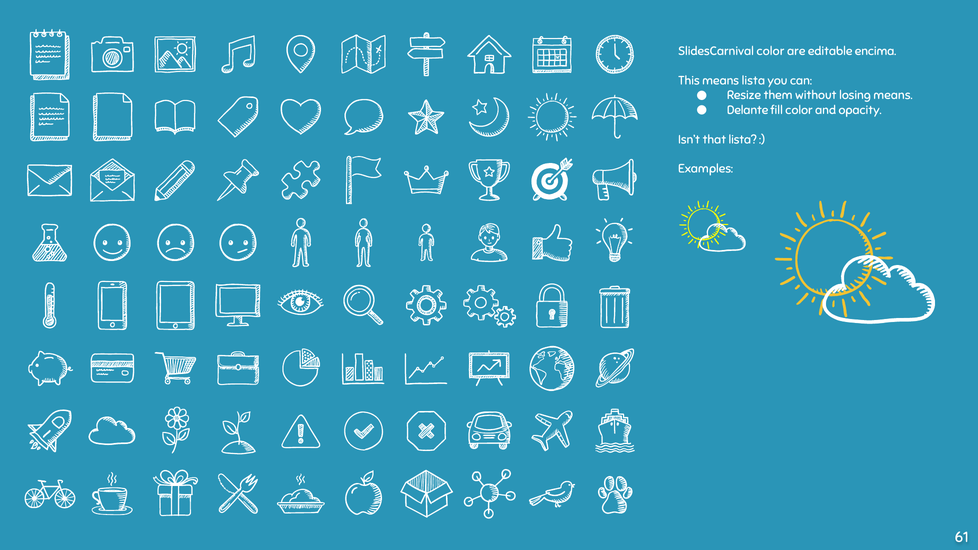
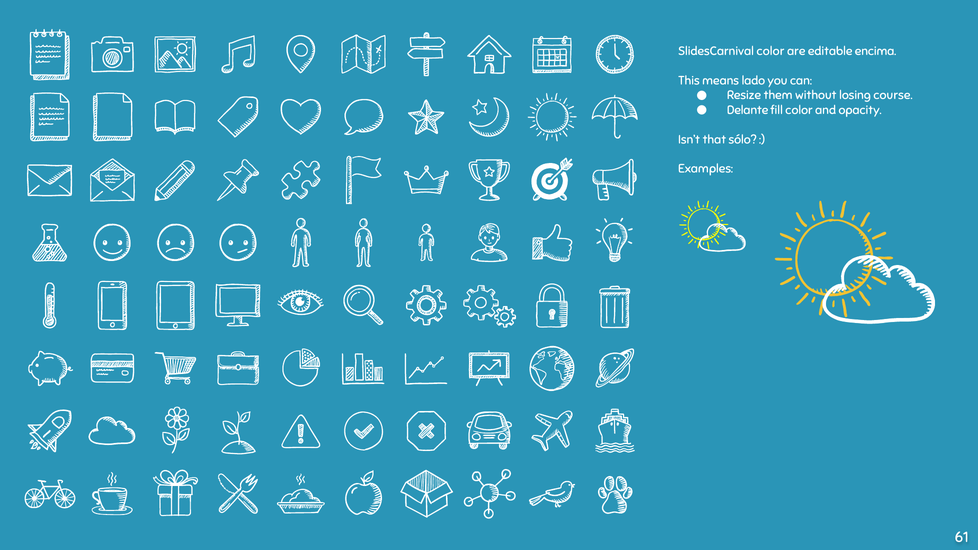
means lista: lista -> lado
losing means: means -> course
that lista: lista -> sólo
